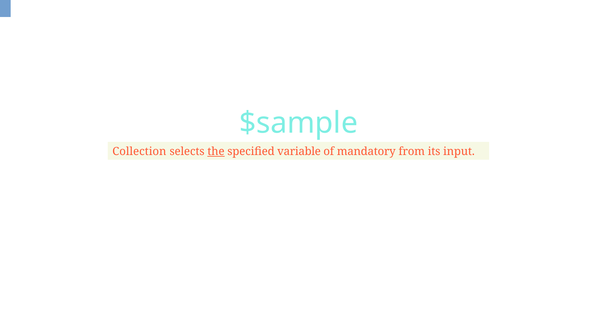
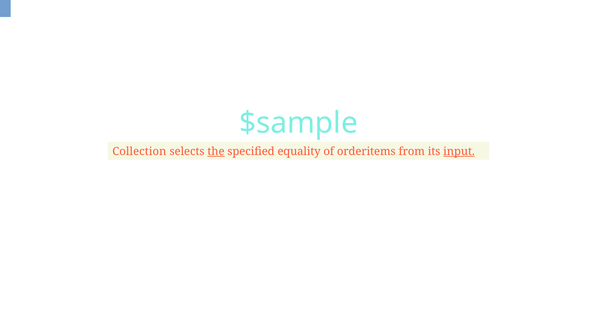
variable: variable -> equality
mandatory: mandatory -> orderitems
input underline: none -> present
